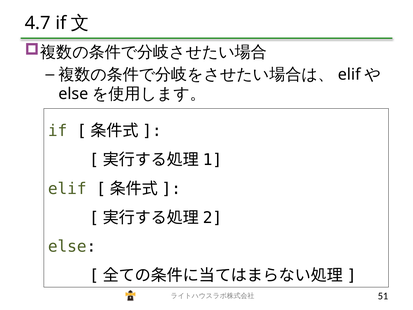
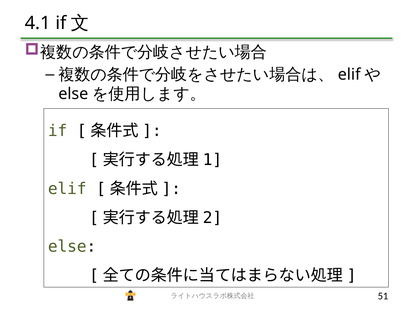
4.7: 4.7 -> 4.1
